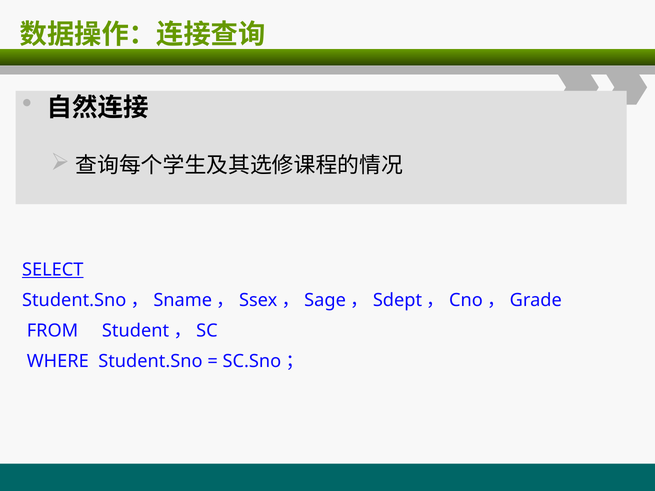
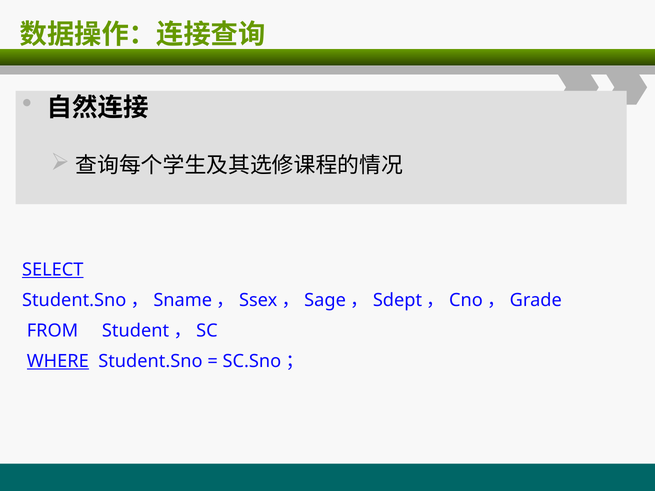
WHERE underline: none -> present
